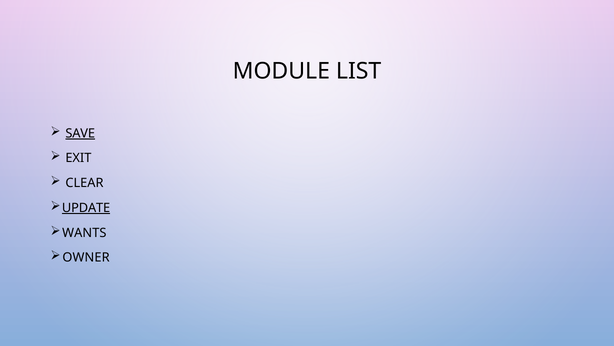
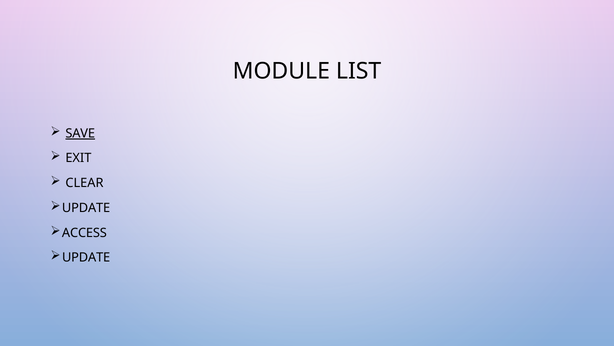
UPDATE at (86, 208) underline: present -> none
WANTS: WANTS -> ACCESS
OWNER at (86, 257): OWNER -> UPDATE
